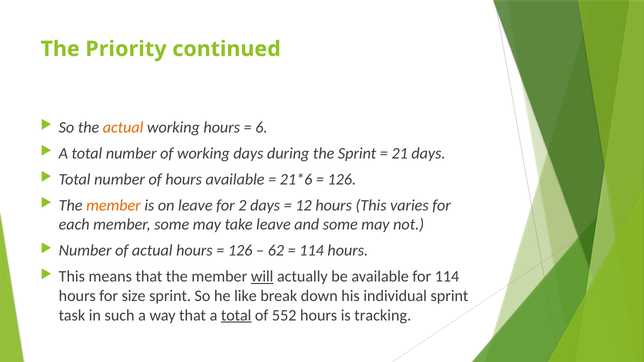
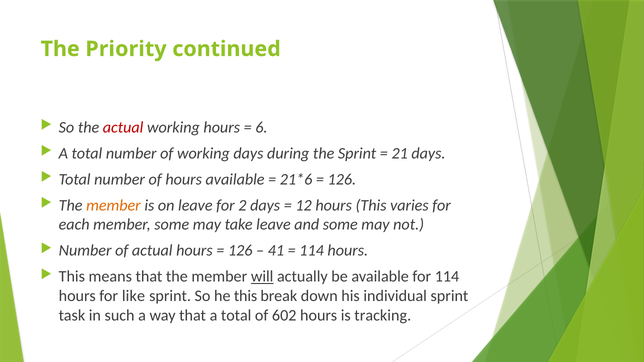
actual at (123, 127) colour: orange -> red
62: 62 -> 41
size: size -> like
he like: like -> this
total at (236, 315) underline: present -> none
552: 552 -> 602
